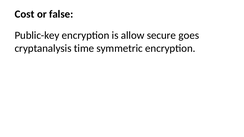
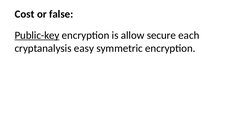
Public-key underline: none -> present
goes: goes -> each
time: time -> easy
